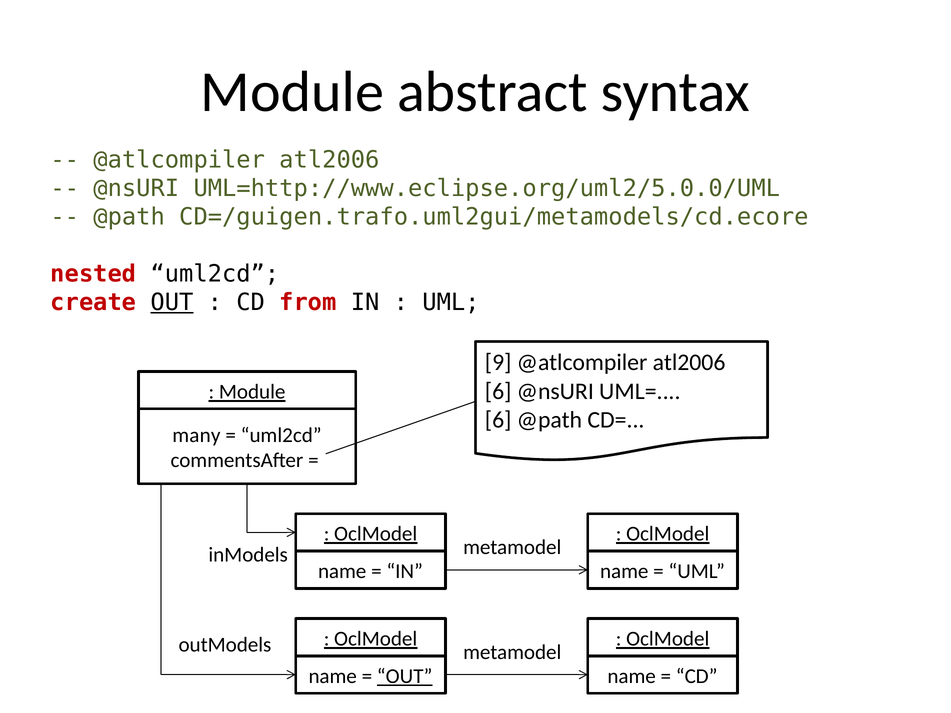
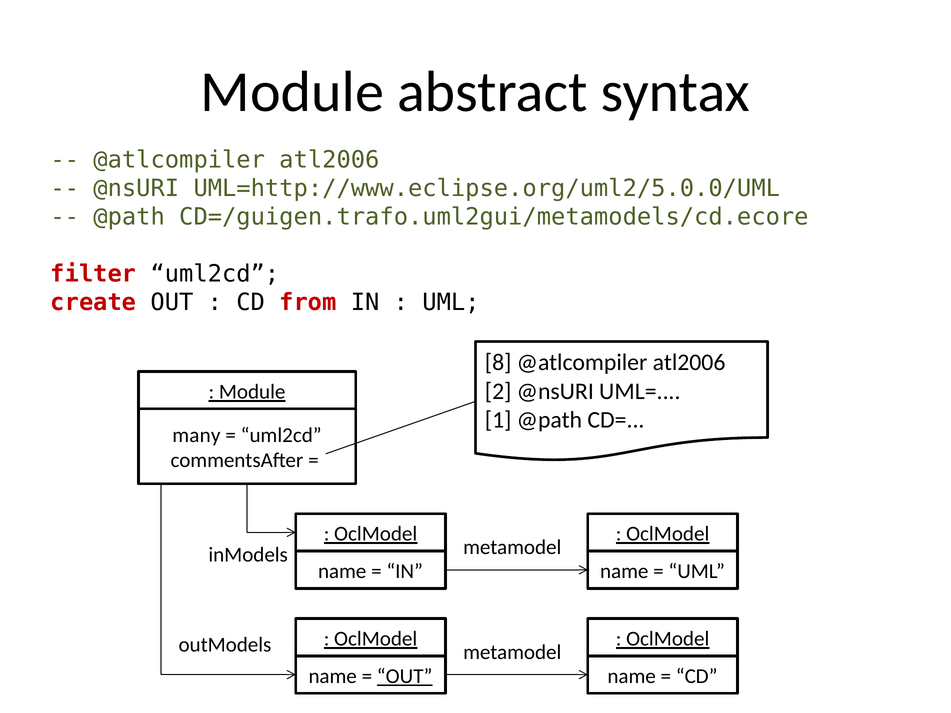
nested: nested -> filter
OUT at (172, 303) underline: present -> none
9: 9 -> 8
6 at (498, 391): 6 -> 2
6 at (498, 420): 6 -> 1
